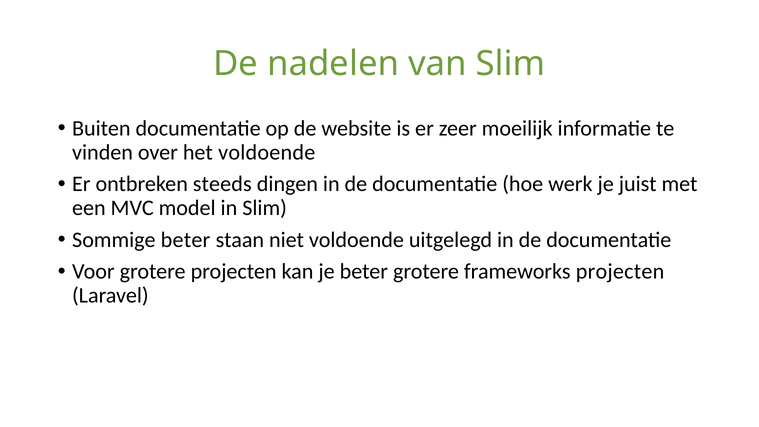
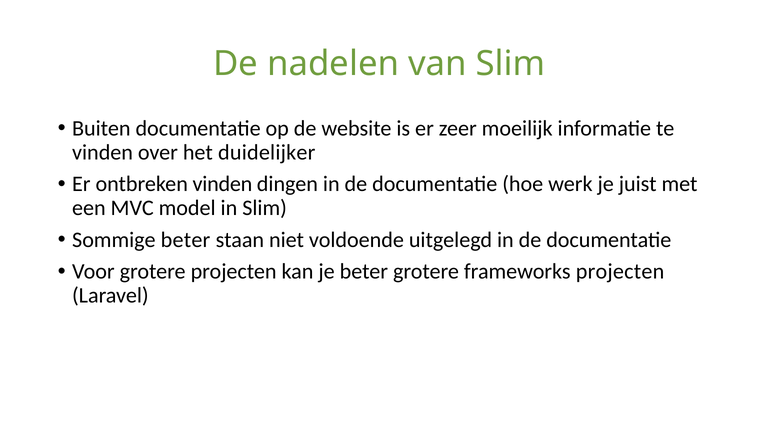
het voldoende: voldoende -> duidelijker
ontbreken steeds: steeds -> vinden
